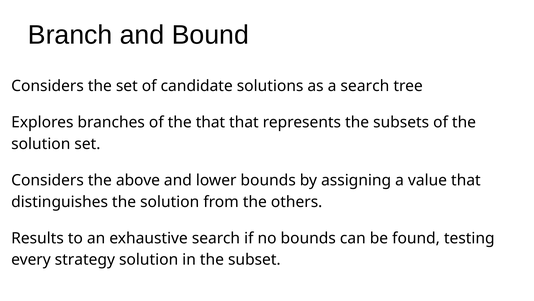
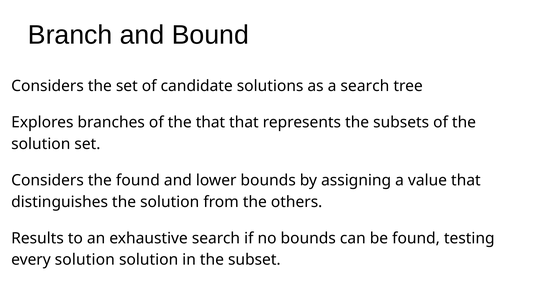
the above: above -> found
every strategy: strategy -> solution
